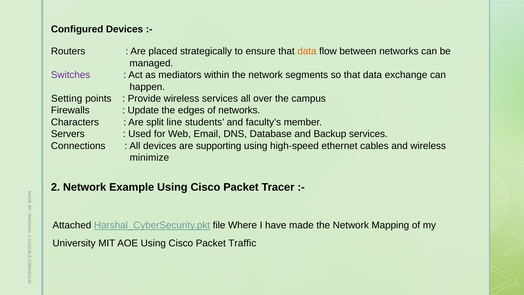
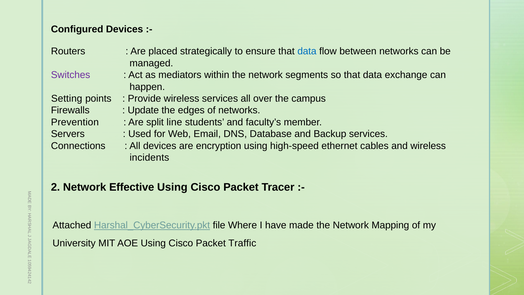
data at (307, 51) colour: orange -> blue
Characters: Characters -> Prevention
supporting: supporting -> encryption
minimize: minimize -> incidents
Example: Example -> Effective
